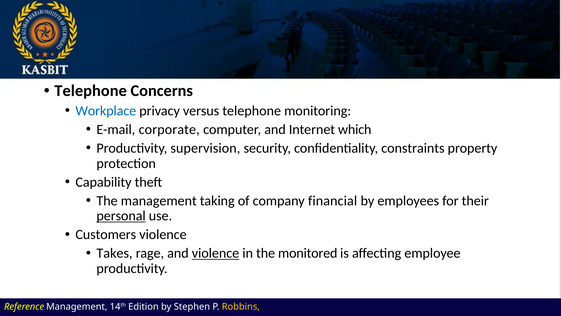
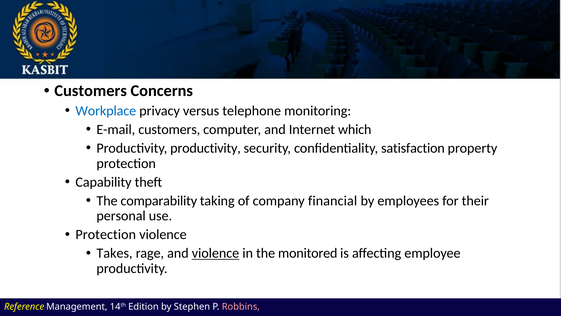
Telephone at (91, 91): Telephone -> Customers
E-mail corporate: corporate -> customers
Productivity supervision: supervision -> productivity
constraints: constraints -> satisfaction
The management: management -> comparability
personal underline: present -> none
Customers at (106, 234): Customers -> Protection
Robbins colour: yellow -> pink
